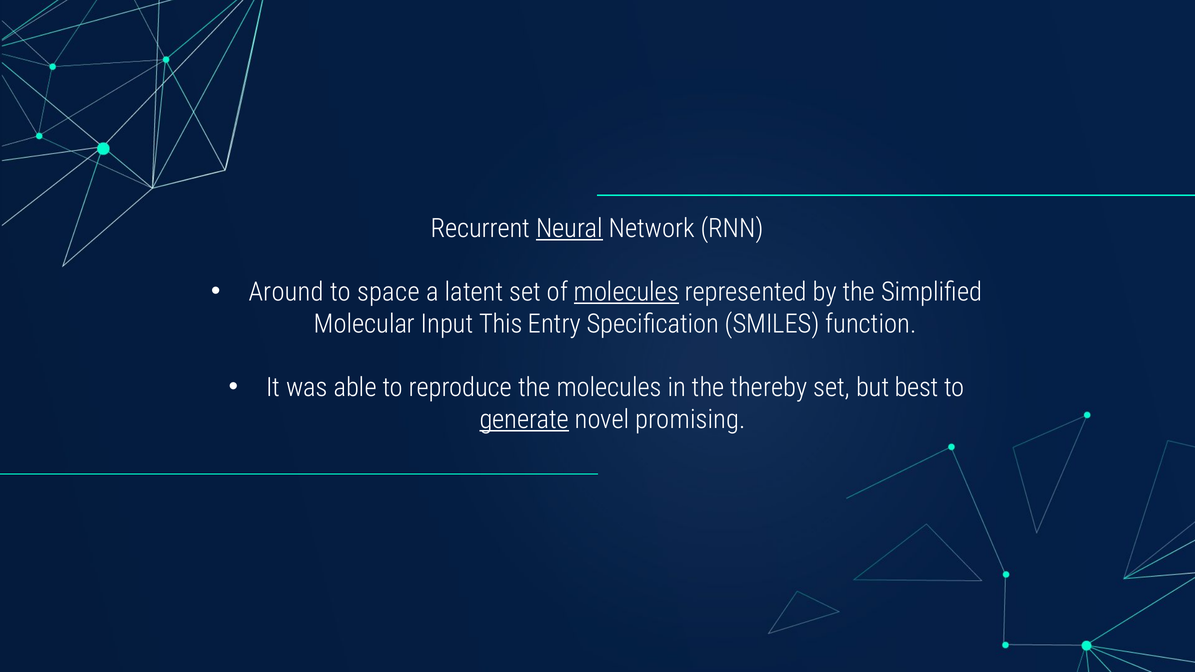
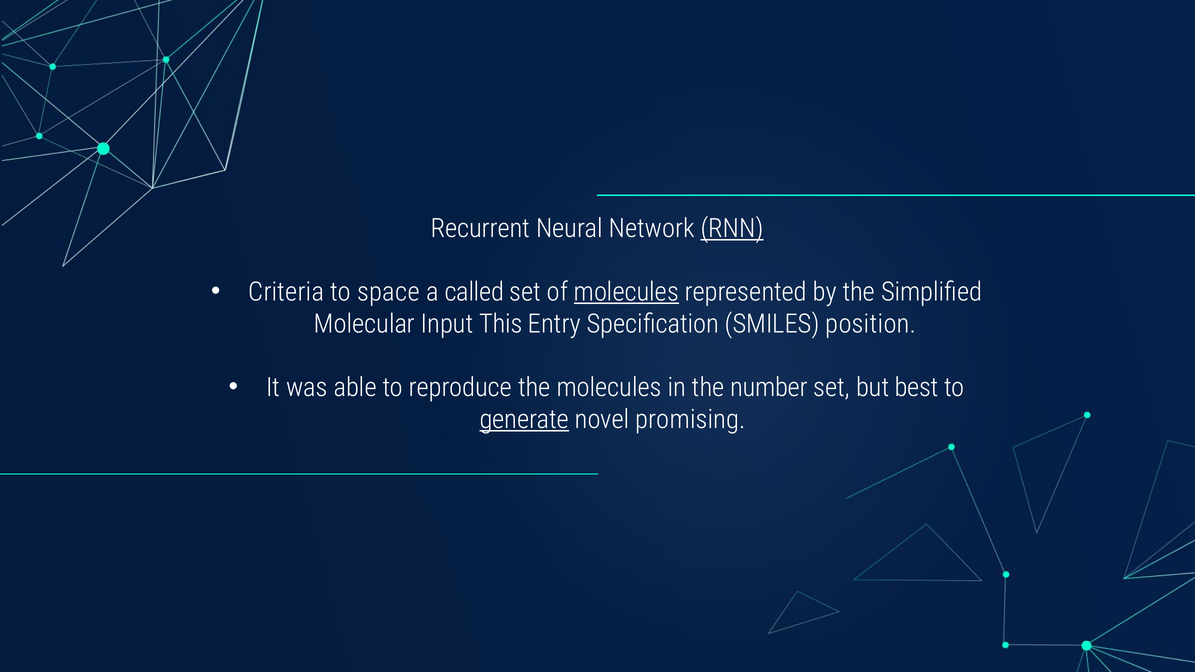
Neural underline: present -> none
RNN underline: none -> present
Around: Around -> Criteria
latent: latent -> called
function: function -> position
thereby: thereby -> number
